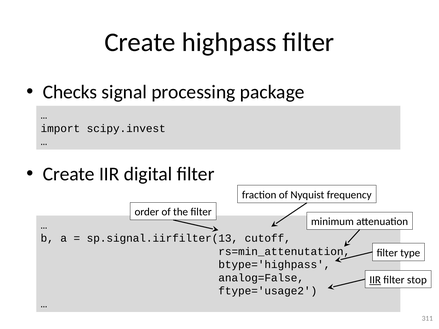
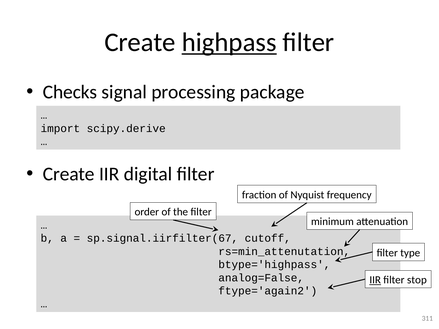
highpass underline: none -> present
scipy.invest: scipy.invest -> scipy.derive
sp.signal.iirfilter(13: sp.signal.iirfilter(13 -> sp.signal.iirfilter(67
ftype='usage2: ftype='usage2 -> ftype='again2
